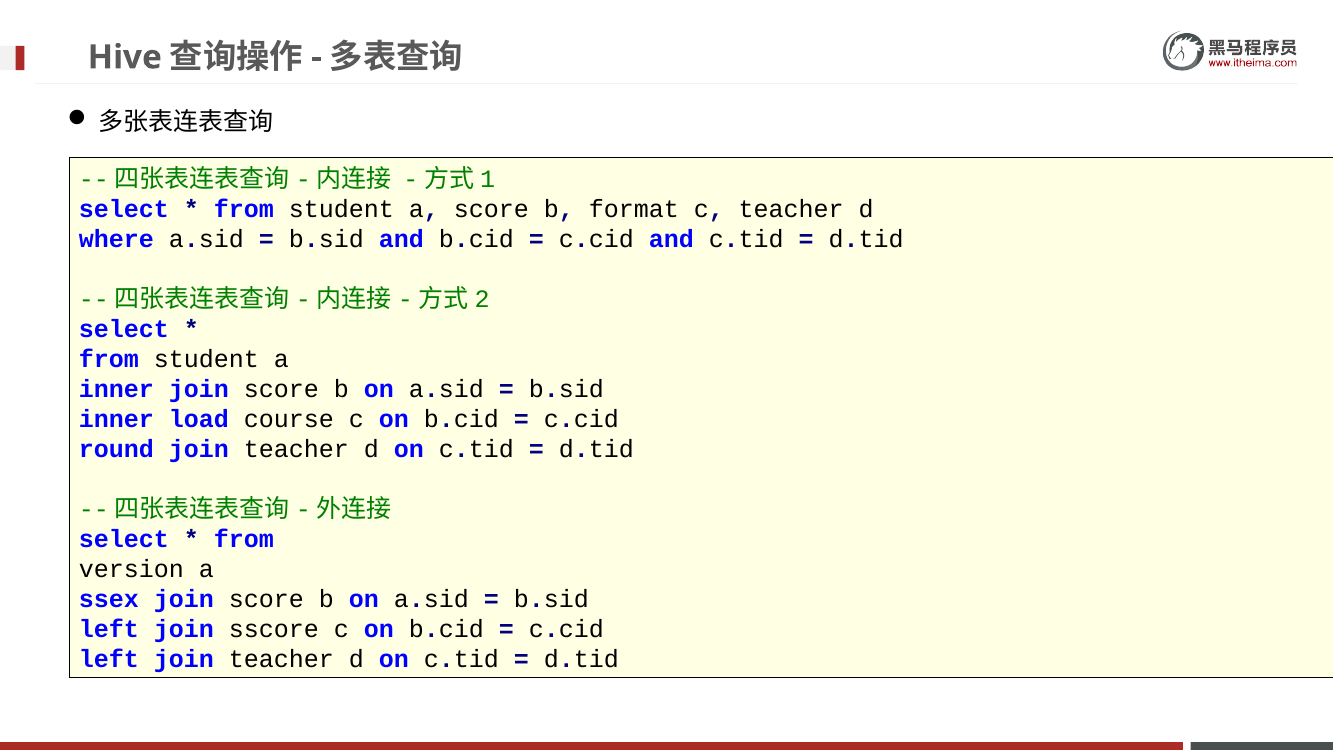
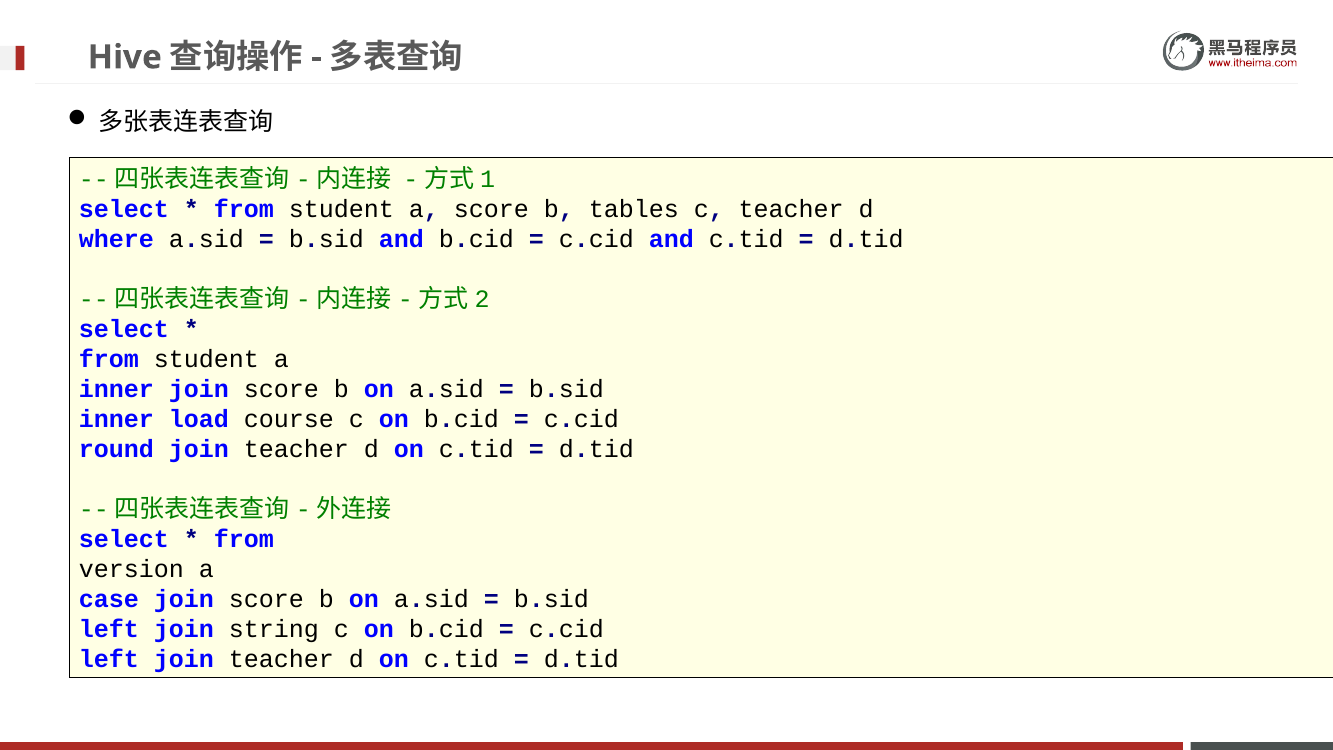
format: format -> tables
ssex: ssex -> case
sscore: sscore -> string
